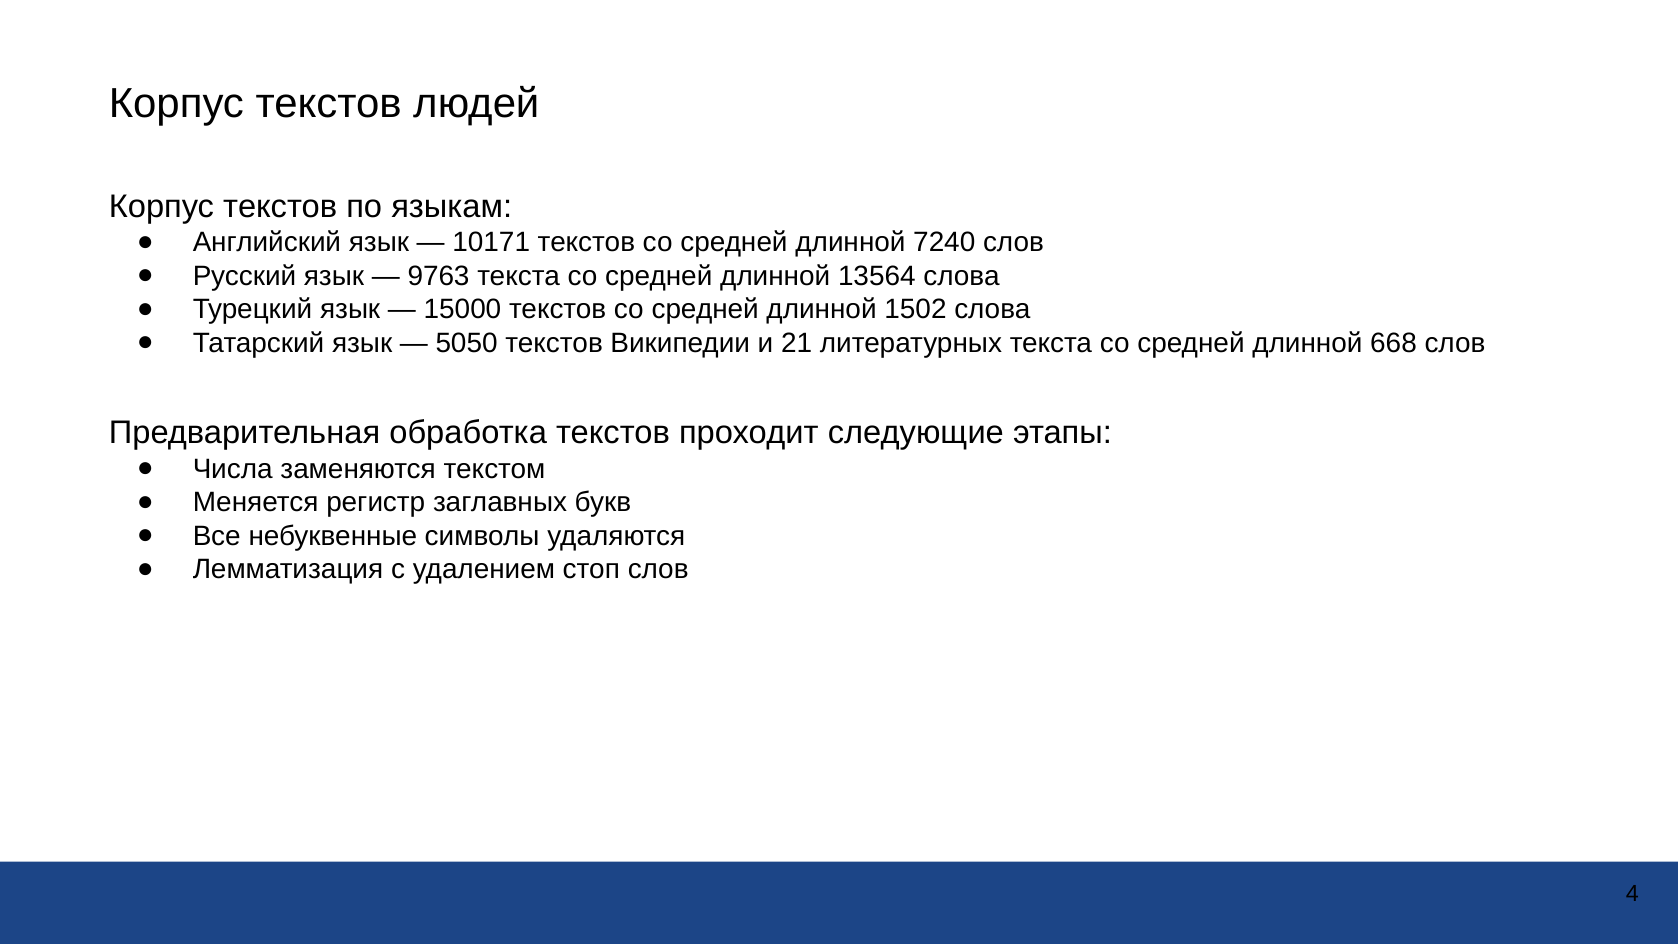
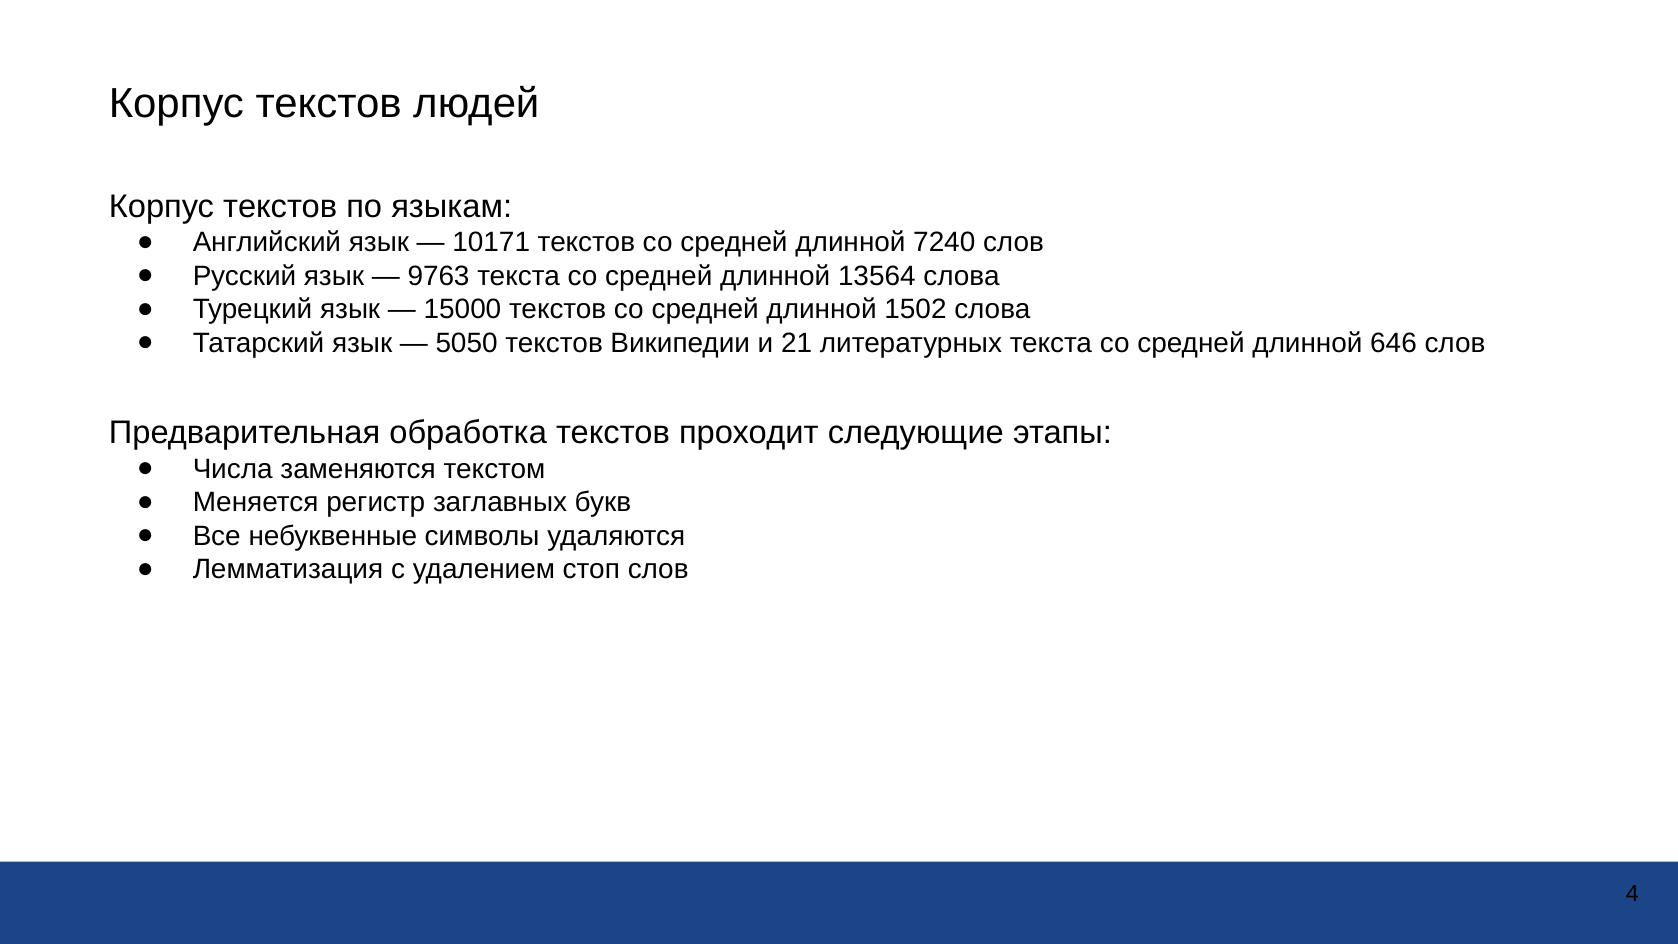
668: 668 -> 646
